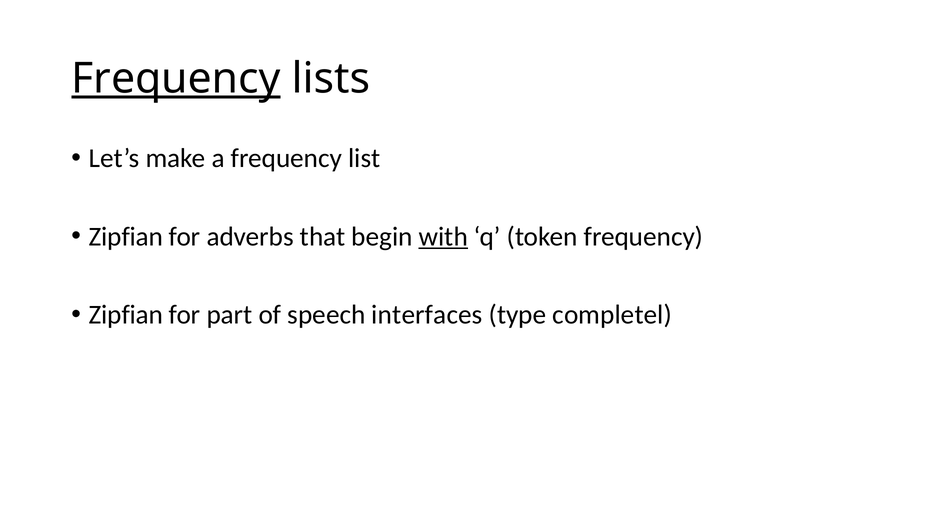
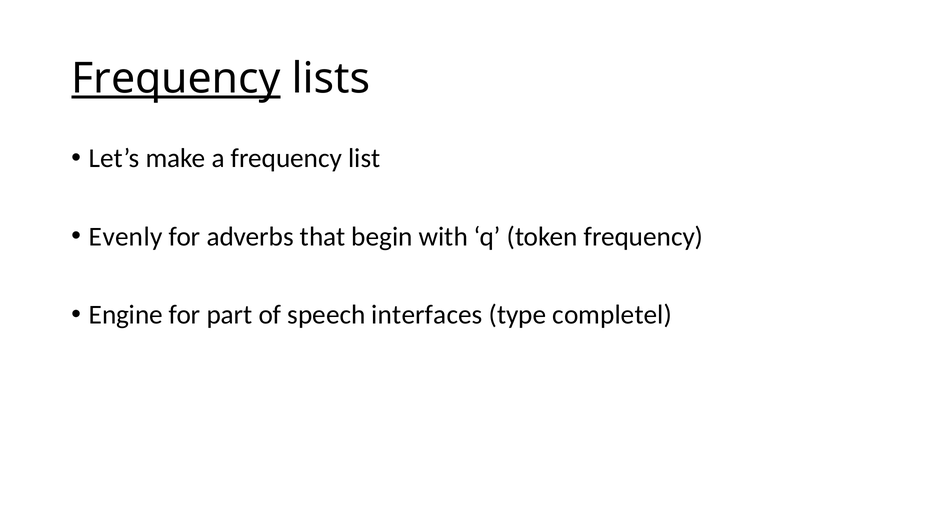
Zipfian at (126, 236): Zipfian -> Evenly
with underline: present -> none
Zipfian at (126, 315): Zipfian -> Engine
